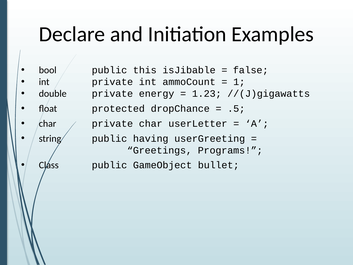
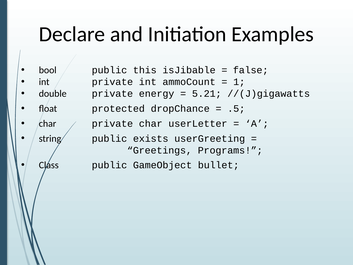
1.23: 1.23 -> 5.21
having: having -> exists
